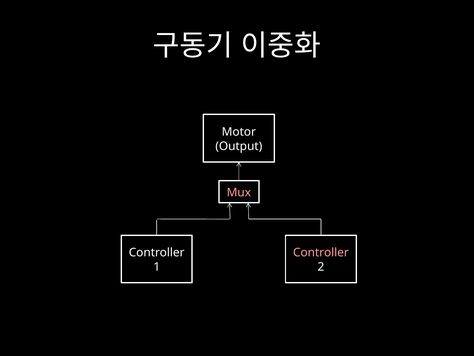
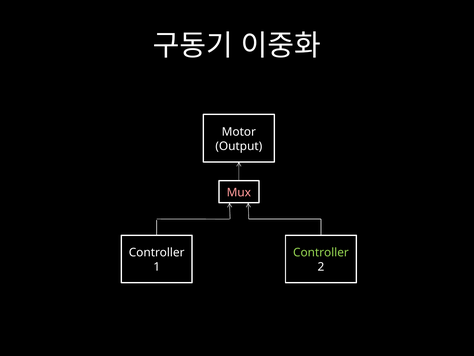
Controller at (321, 252) colour: pink -> light green
